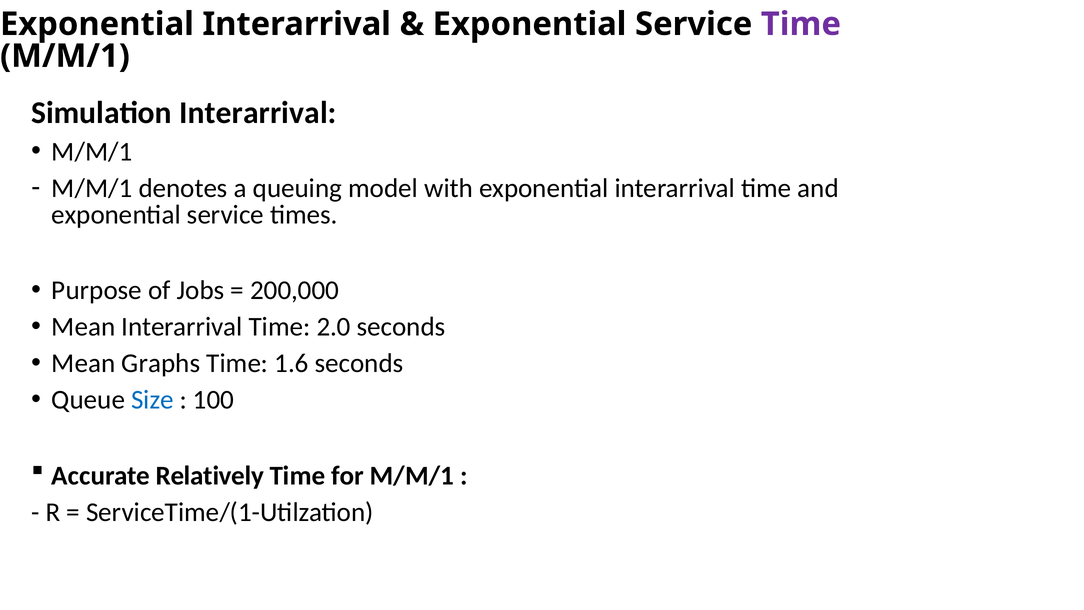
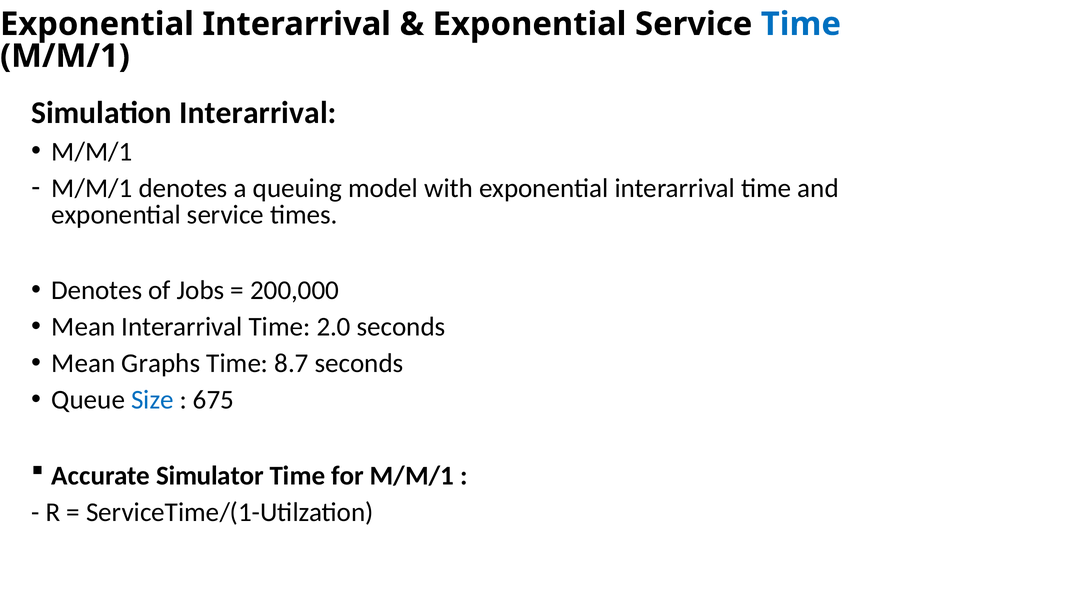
Time at (801, 24) colour: purple -> blue
Purpose at (97, 290): Purpose -> Denotes
1.6: 1.6 -> 8.7
100: 100 -> 675
Relatively: Relatively -> Simulator
